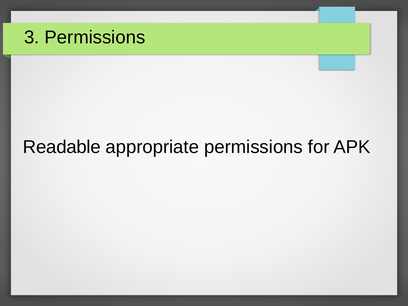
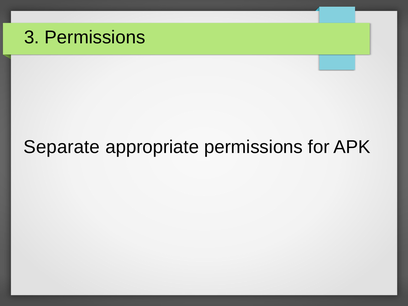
Readable: Readable -> Separate
